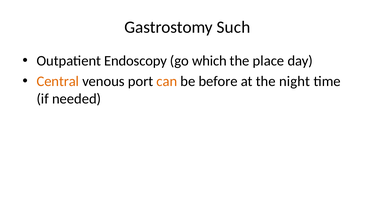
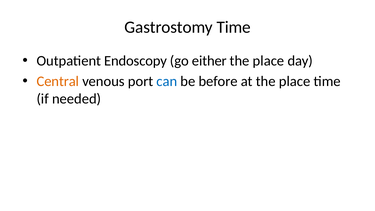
Gastrostomy Such: Such -> Time
which: which -> either
can colour: orange -> blue
at the night: night -> place
